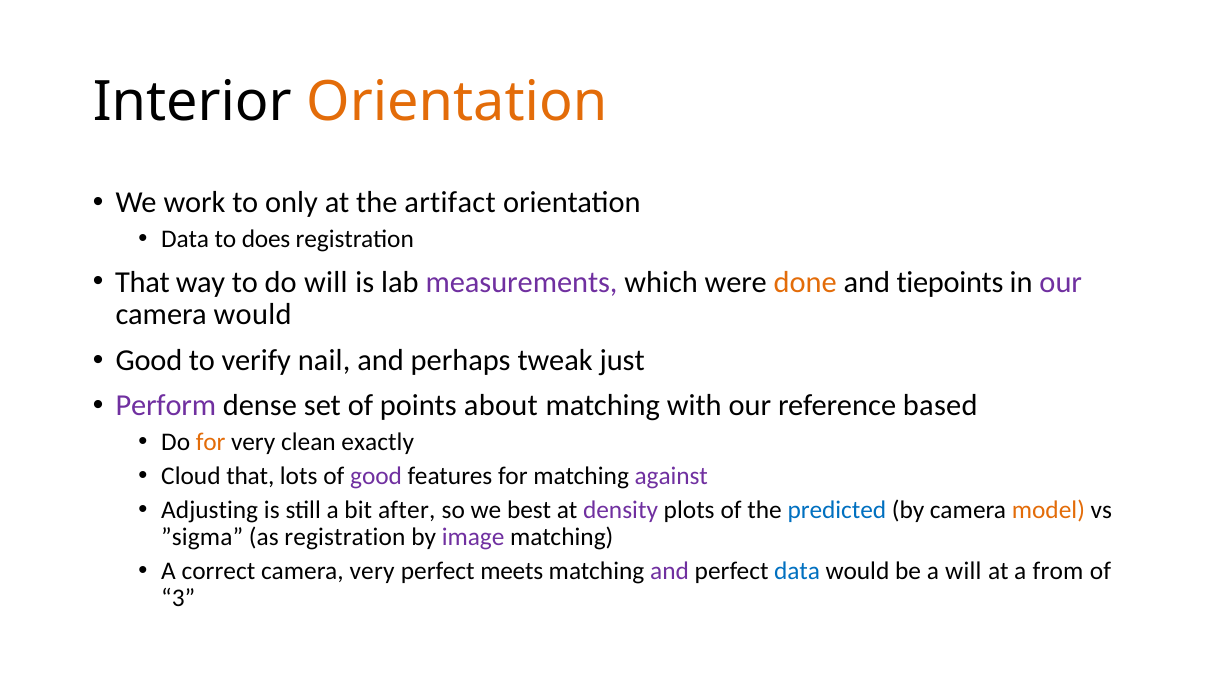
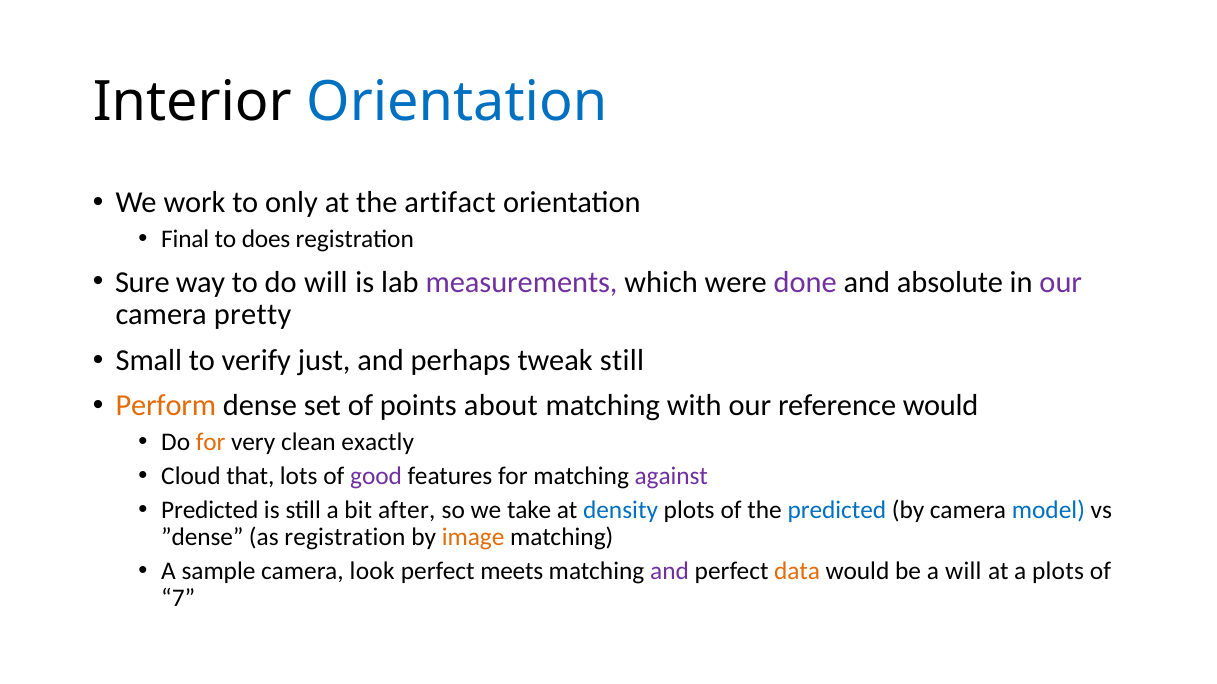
Orientation at (457, 102) colour: orange -> blue
Data at (185, 240): Data -> Final
That at (142, 282): That -> Sure
done colour: orange -> purple
tiepoints: tiepoints -> absolute
camera would: would -> pretty
Good at (149, 361): Good -> Small
nail: nail -> just
tweak just: just -> still
Perform colour: purple -> orange
reference based: based -> would
Adjusting at (210, 510): Adjusting -> Predicted
best: best -> take
density colour: purple -> blue
model colour: orange -> blue
”sigma: ”sigma -> ”dense
image colour: purple -> orange
correct: correct -> sample
camera very: very -> look
data at (797, 571) colour: blue -> orange
a from: from -> plots
3: 3 -> 7
